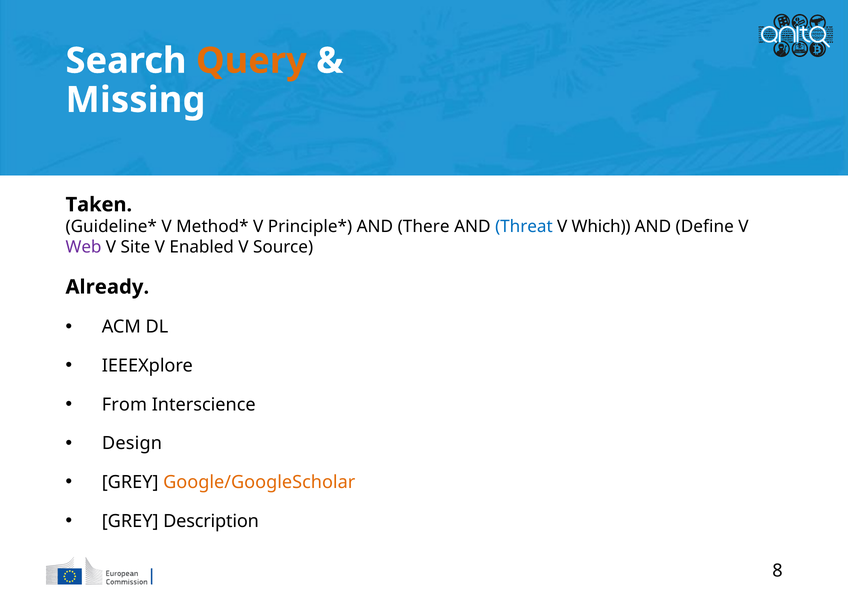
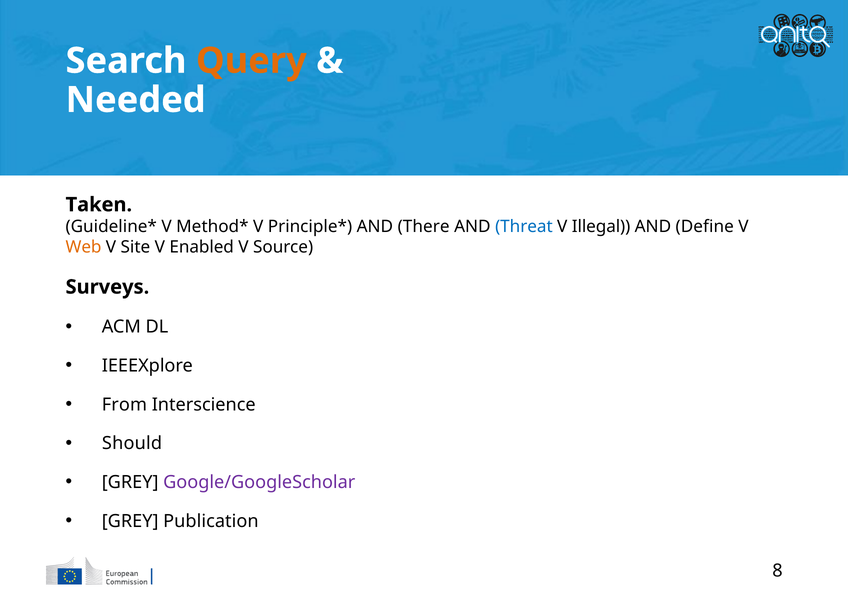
Missing: Missing -> Needed
Which: Which -> Illegal
Web colour: purple -> orange
Already: Already -> Surveys
Design: Design -> Should
Google/GoogleScholar colour: orange -> purple
Description: Description -> Publication
